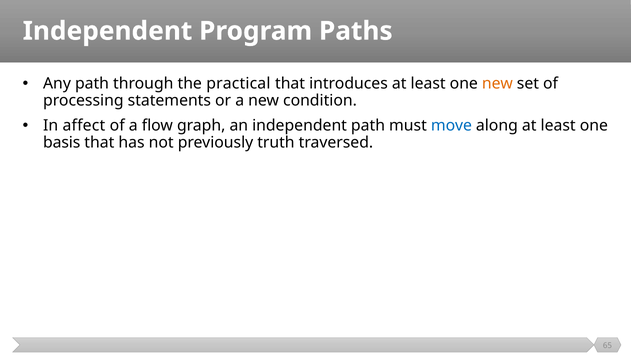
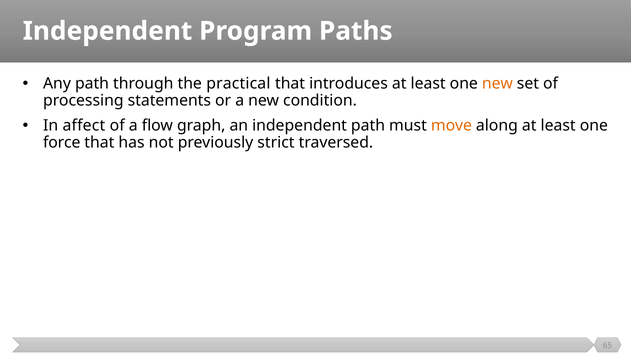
move colour: blue -> orange
basis: basis -> force
truth: truth -> strict
